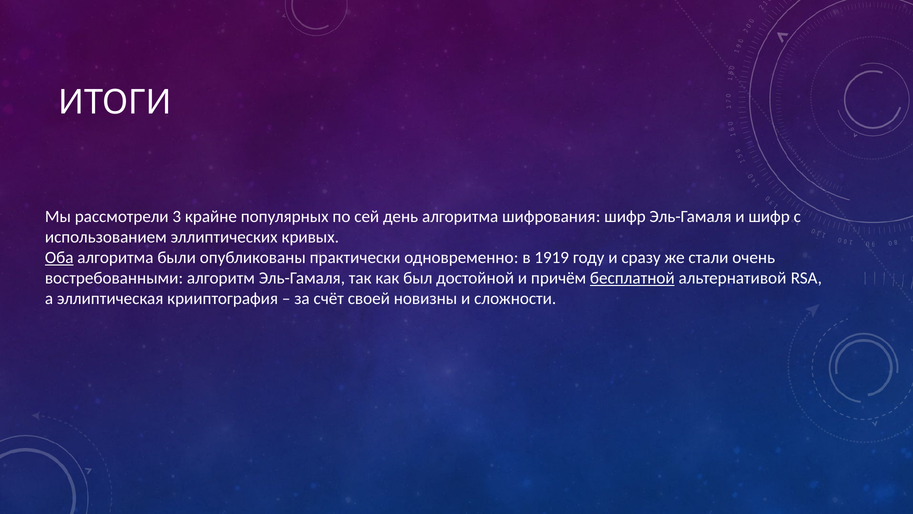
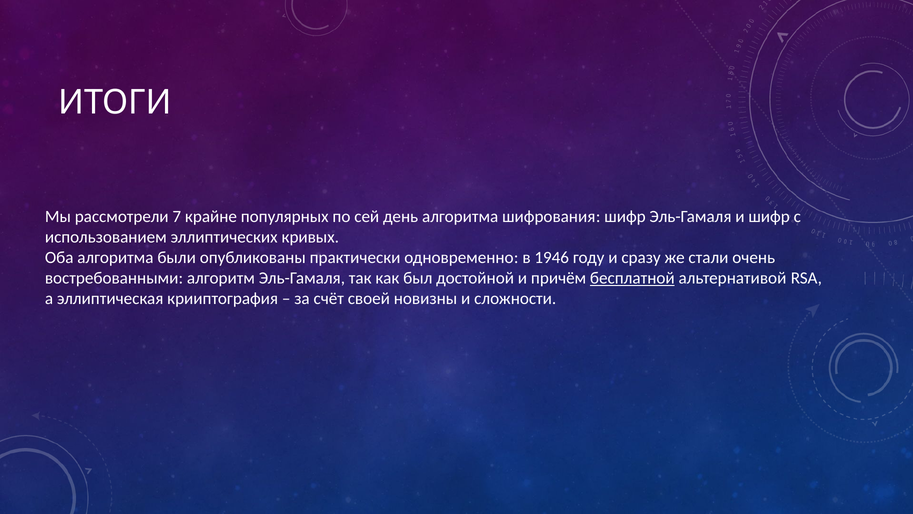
3: 3 -> 7
Оба underline: present -> none
1919: 1919 -> 1946
